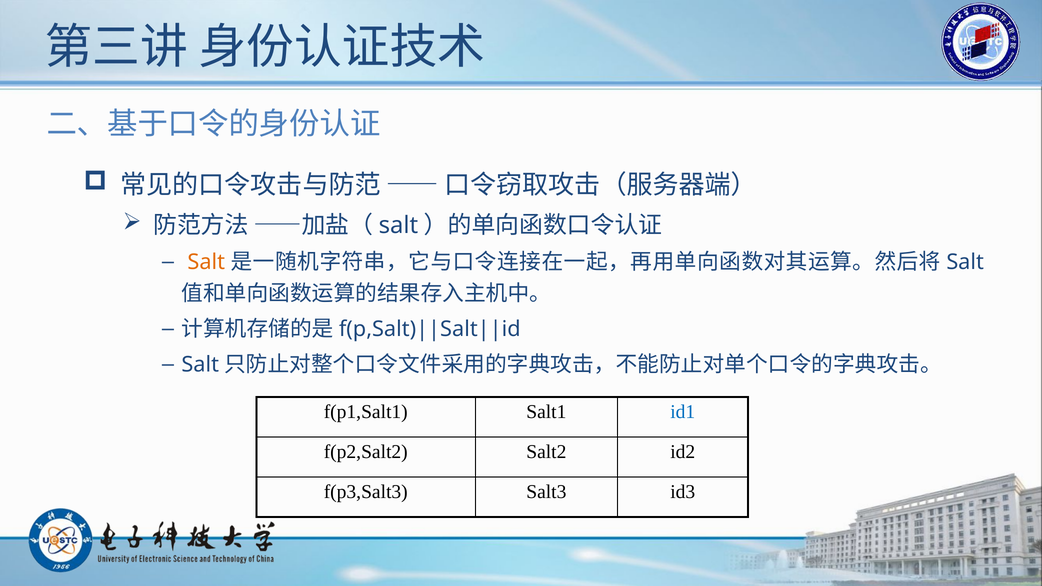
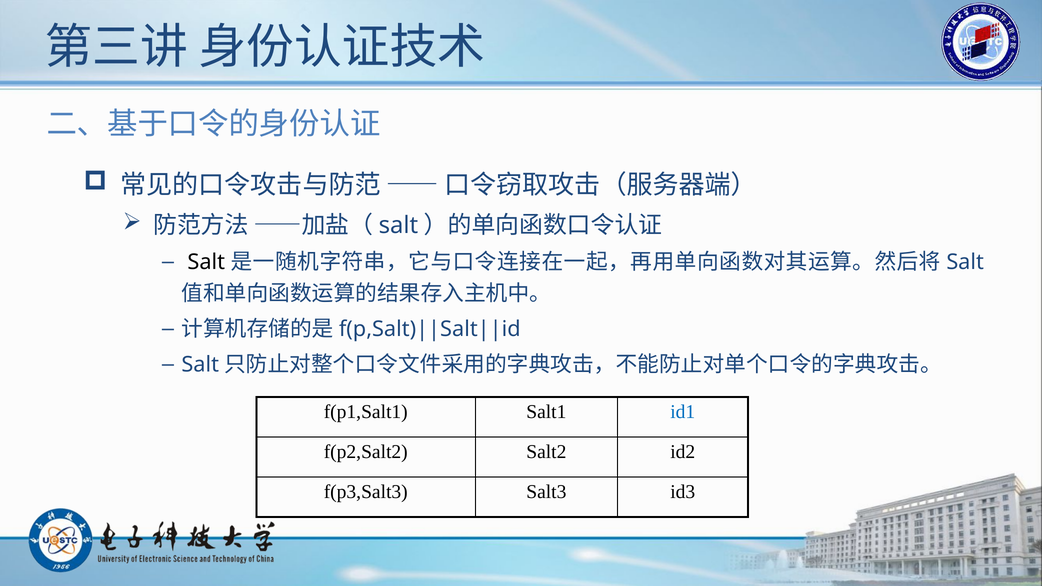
Salt at (206, 262) colour: orange -> black
